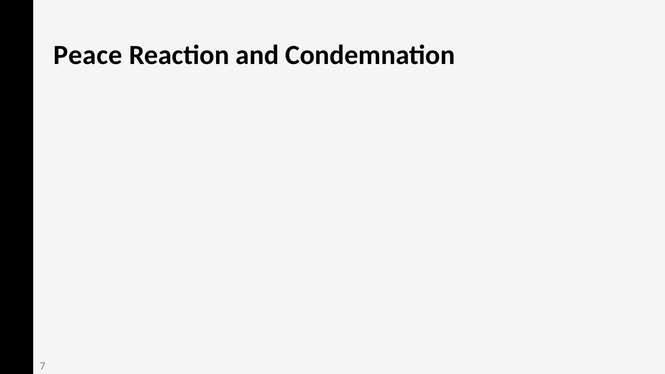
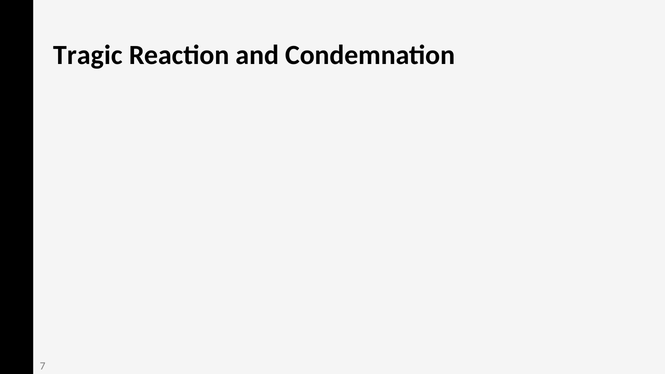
Peace: Peace -> Tragic
